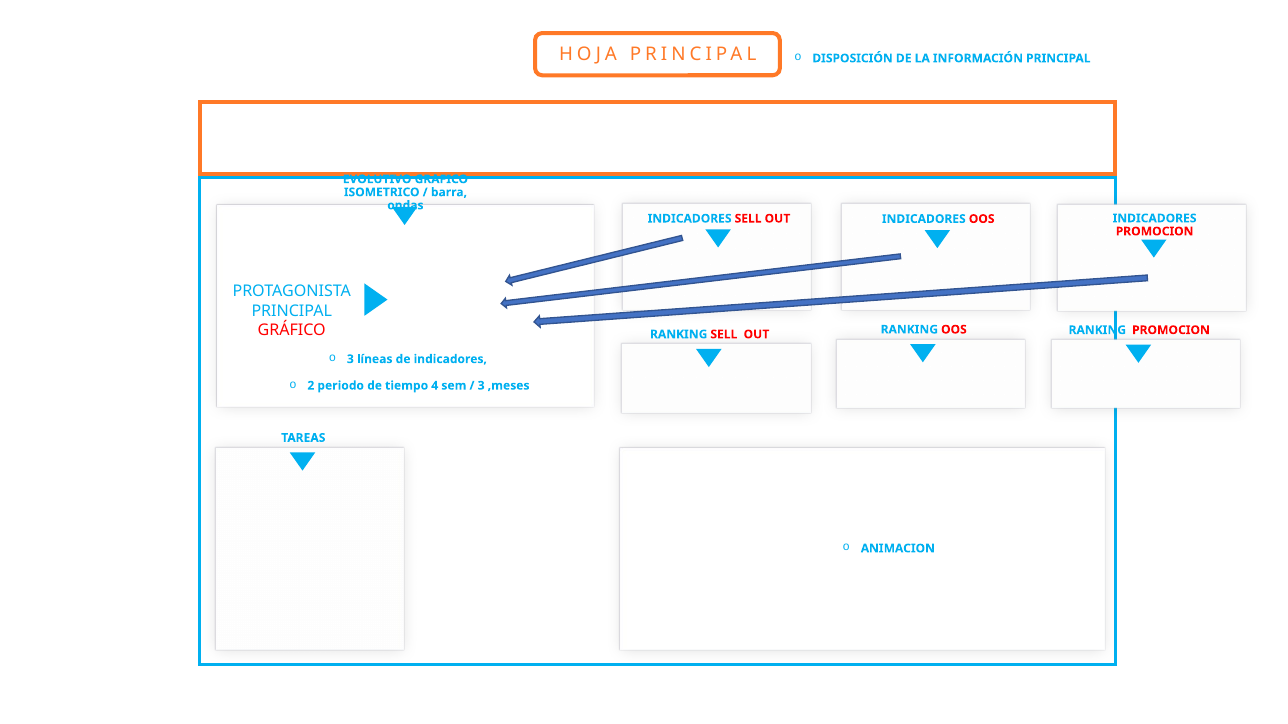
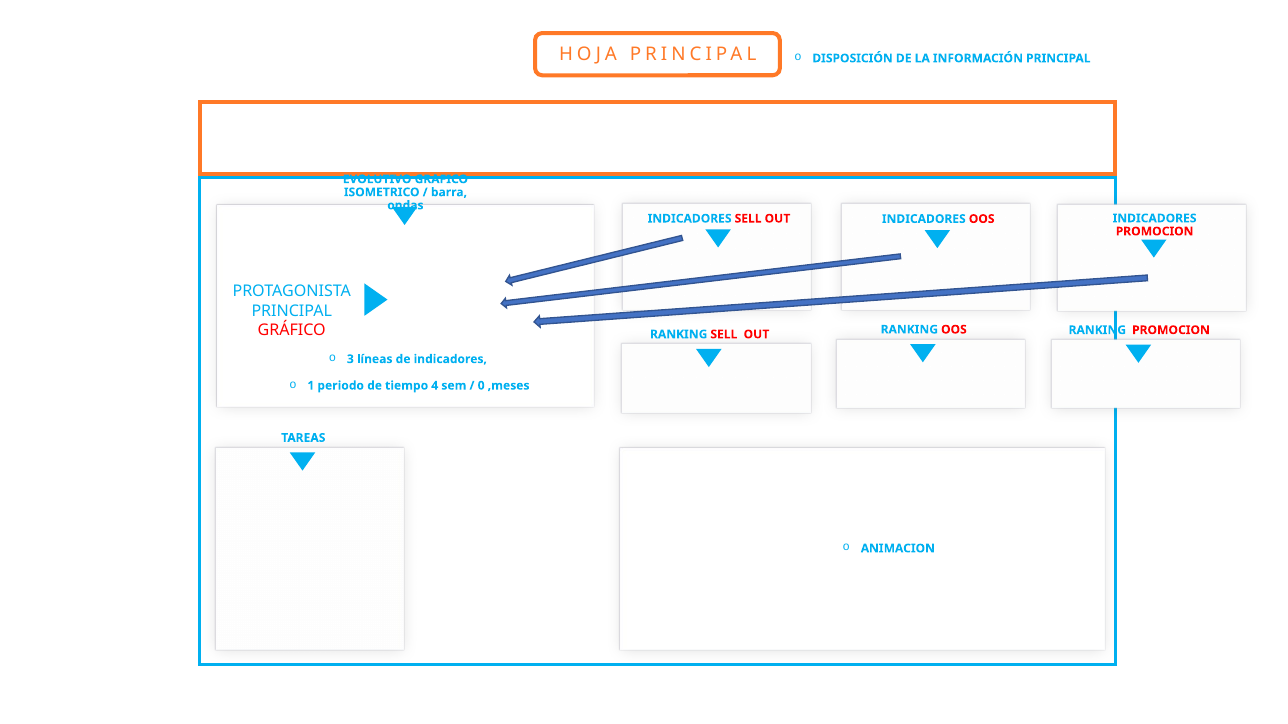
2: 2 -> 1
3 at (481, 386): 3 -> 0
